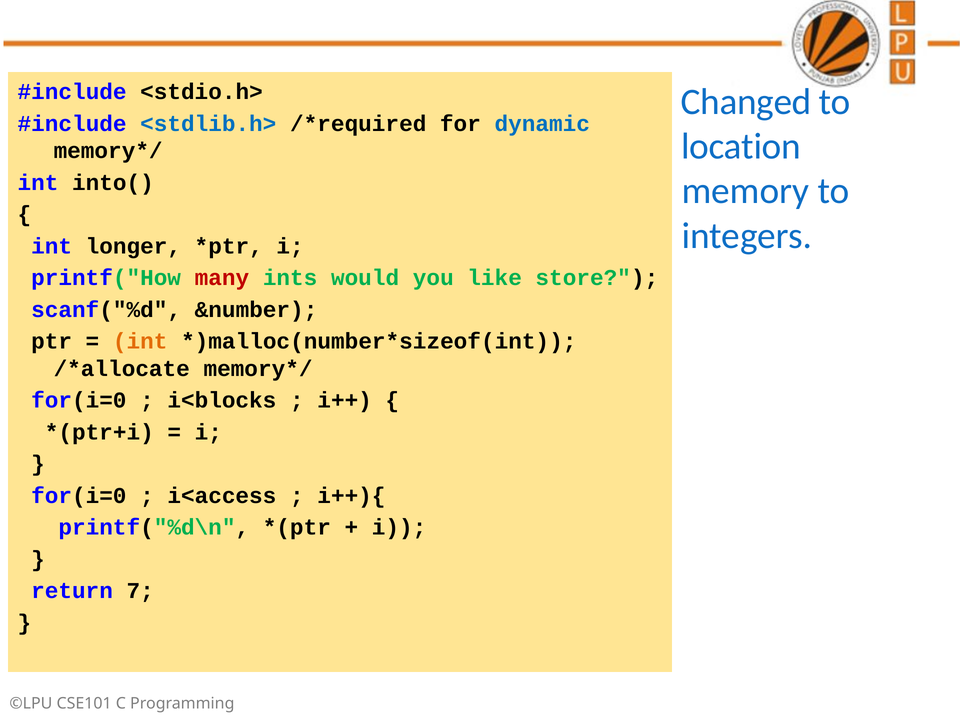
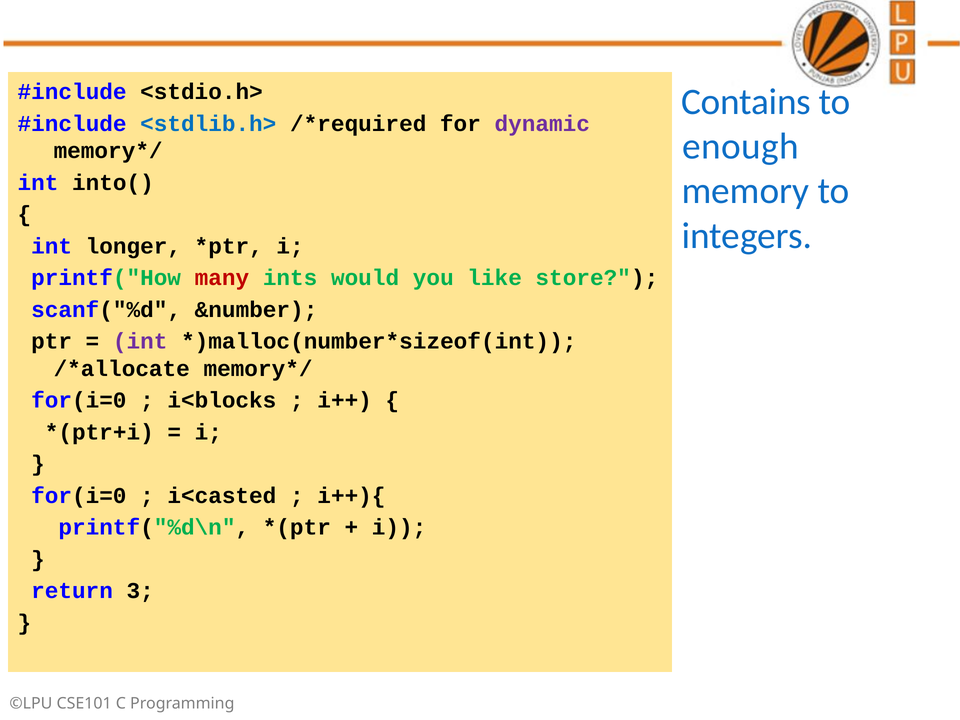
Changed: Changed -> Contains
dynamic colour: blue -> purple
location: location -> enough
int at (140, 341) colour: orange -> purple
i<access: i<access -> i<casted
7: 7 -> 3
